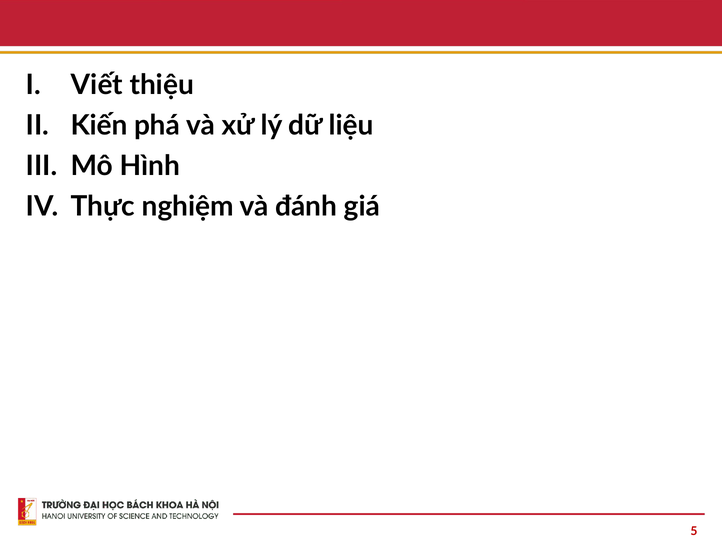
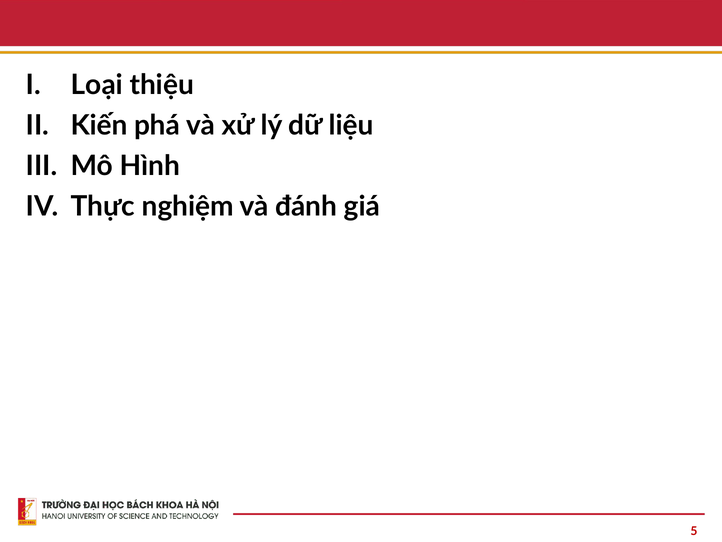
Viết: Viết -> Loại
